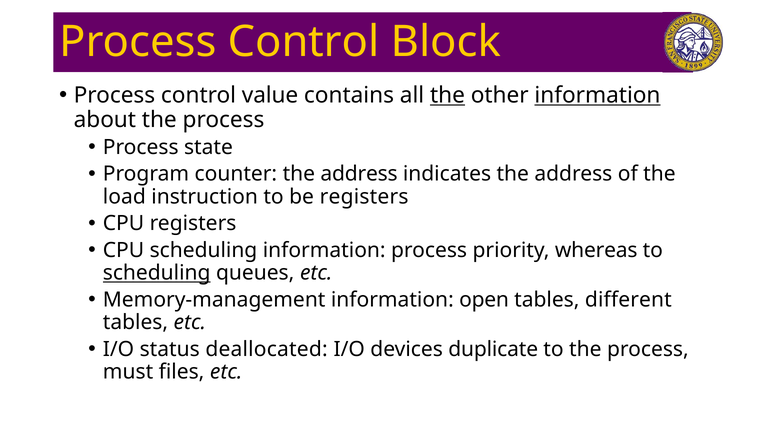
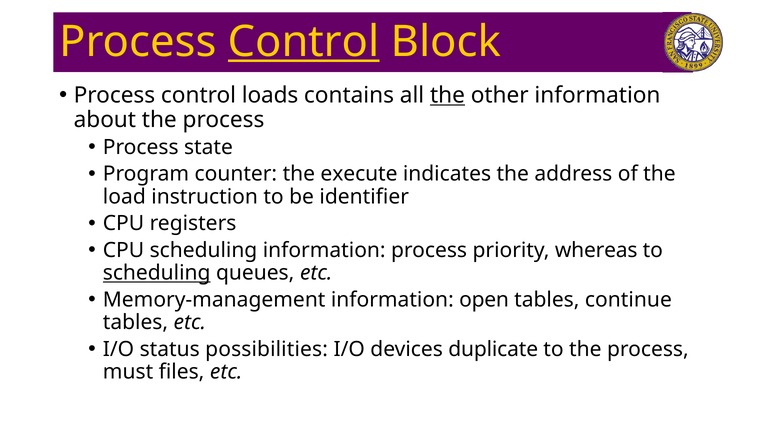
Control at (304, 42) underline: none -> present
value: value -> loads
information at (597, 95) underline: present -> none
counter the address: address -> execute
be registers: registers -> identifier
different: different -> continue
deallocated: deallocated -> possibilities
